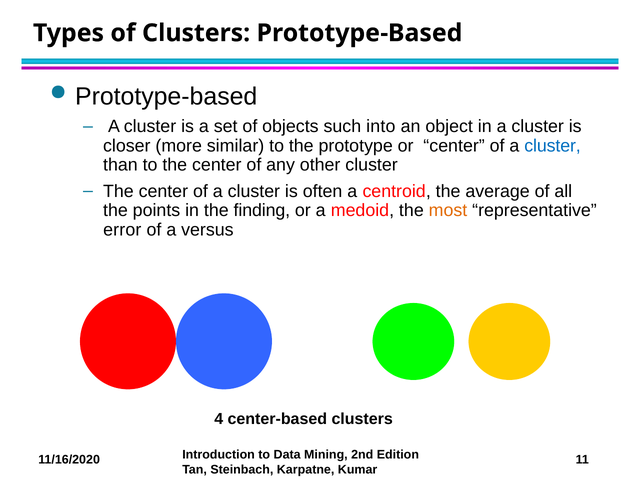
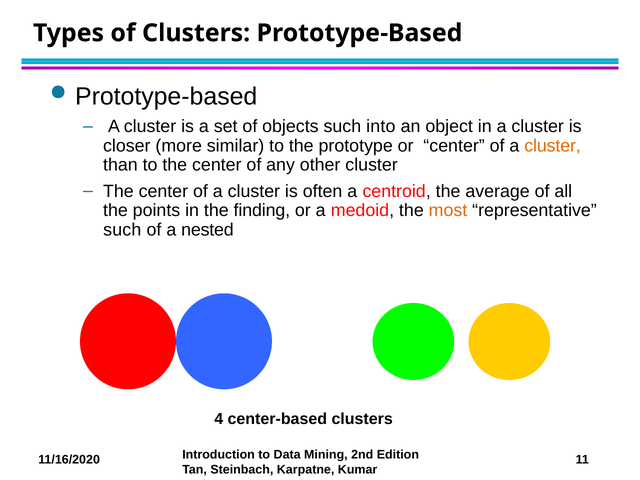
cluster at (553, 146) colour: blue -> orange
error at (122, 230): error -> such
versus: versus -> nested
